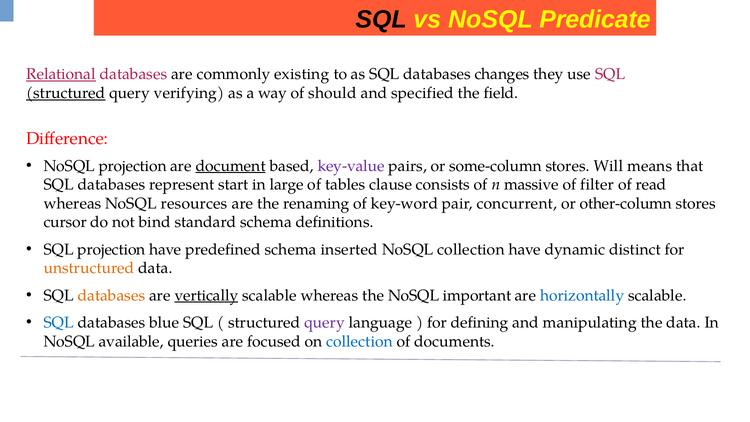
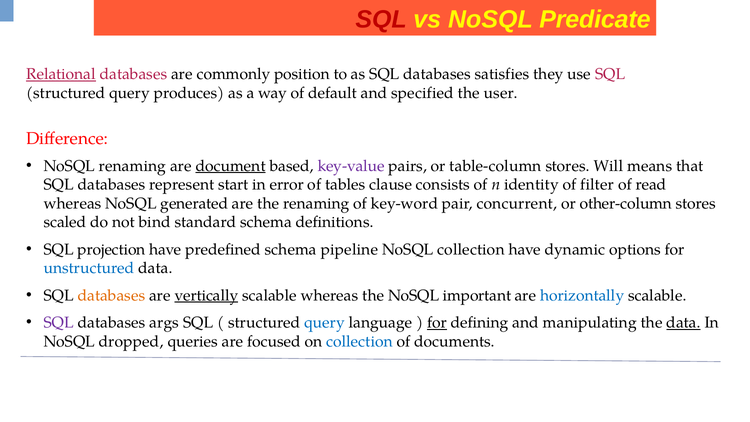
SQL at (381, 20) colour: black -> red
existing: existing -> position
changes: changes -> satisfies
structured at (66, 93) underline: present -> none
verifying: verifying -> produces
should: should -> default
field: field -> user
NoSQL projection: projection -> renaming
some-column: some-column -> table-column
large: large -> error
massive: massive -> identity
resources: resources -> generated
cursor: cursor -> scaled
inserted: inserted -> pipeline
distinct: distinct -> options
unstructured colour: orange -> blue
SQL at (59, 322) colour: blue -> purple
blue: blue -> args
query at (325, 322) colour: purple -> blue
for at (437, 322) underline: none -> present
data at (684, 322) underline: none -> present
available: available -> dropped
